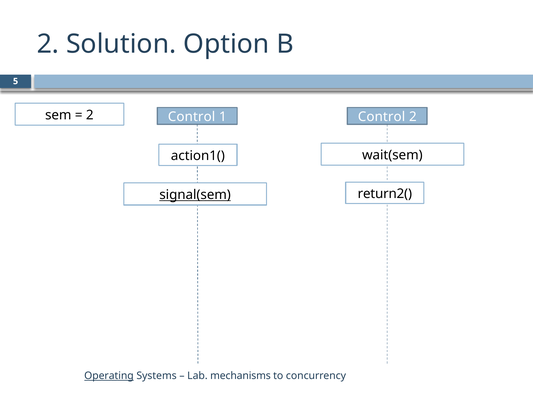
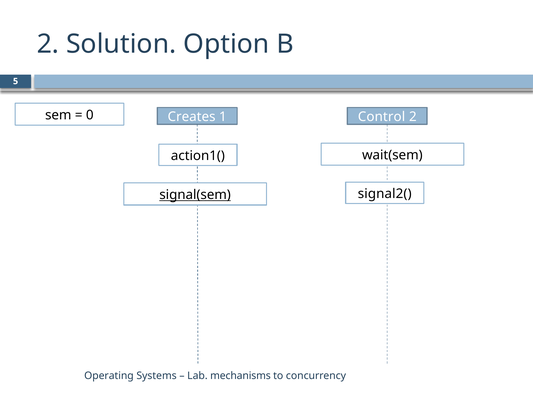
2 at (90, 115): 2 -> 0
Control at (192, 117): Control -> Creates
return2(: return2( -> signal2(
Operating underline: present -> none
